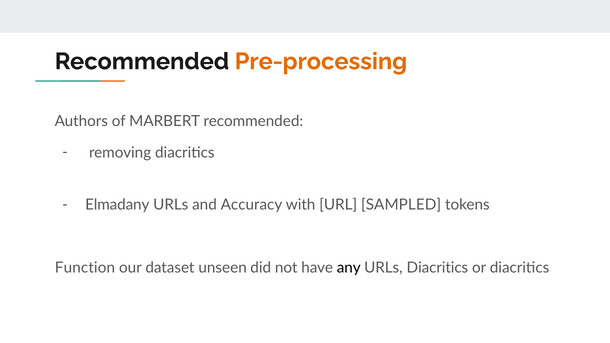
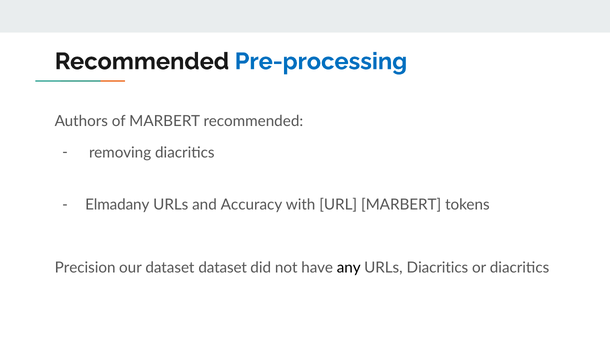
Pre-processing colour: orange -> blue
URL SAMPLED: SAMPLED -> MARBERT
Function: Function -> Precision
dataset unseen: unseen -> dataset
